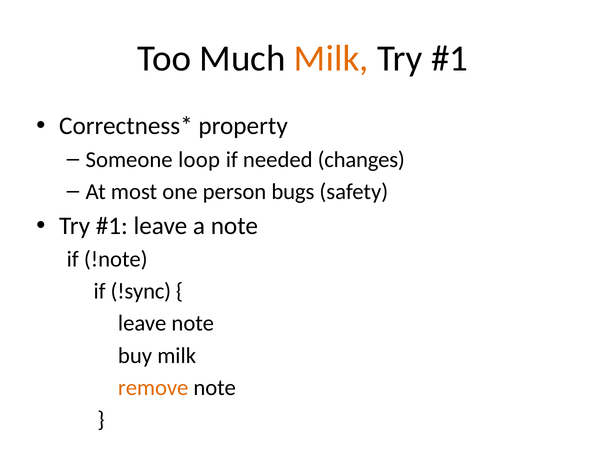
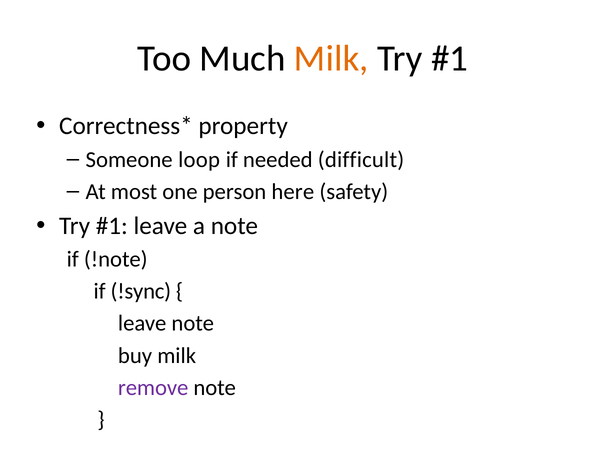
changes: changes -> difficult
bugs: bugs -> here
remove colour: orange -> purple
